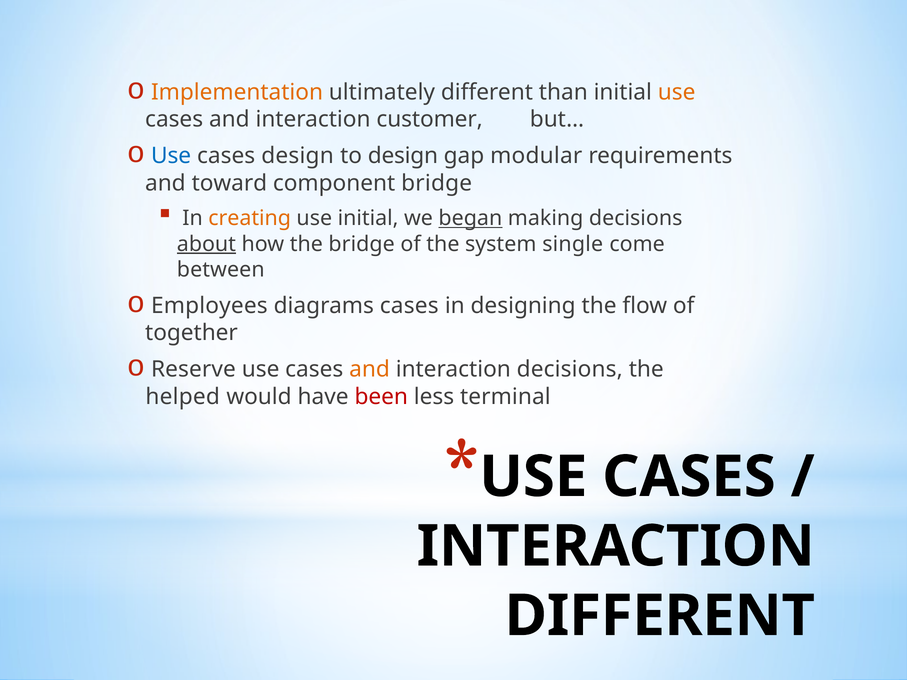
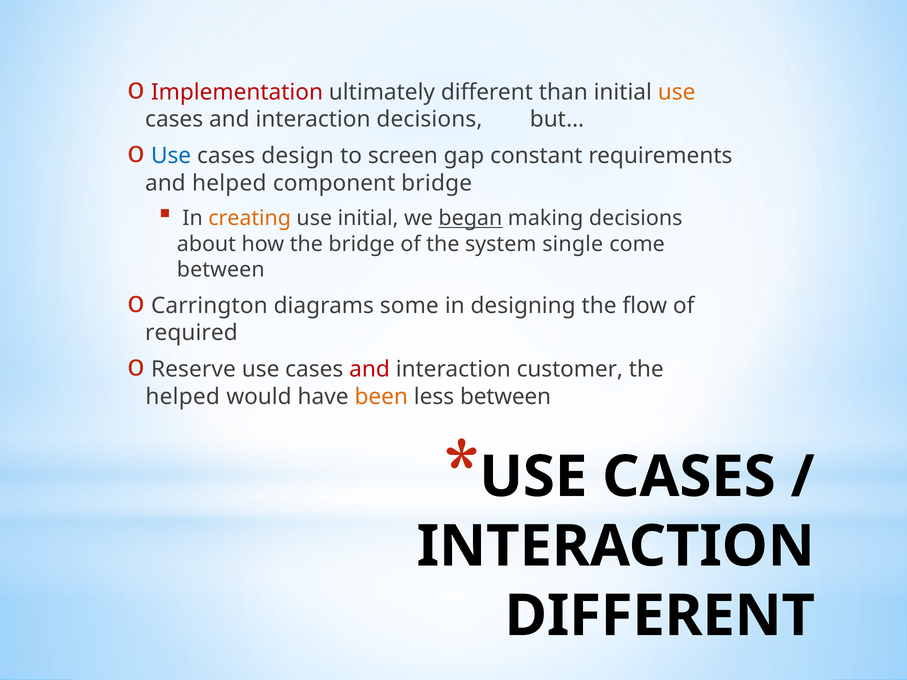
Implementation colour: orange -> red
interaction customer: customer -> decisions
to design: design -> screen
modular: modular -> constant
and toward: toward -> helped
about underline: present -> none
Employees: Employees -> Carrington
diagrams cases: cases -> some
together: together -> required
and at (370, 369) colour: orange -> red
interaction decisions: decisions -> customer
been colour: red -> orange
less terminal: terminal -> between
